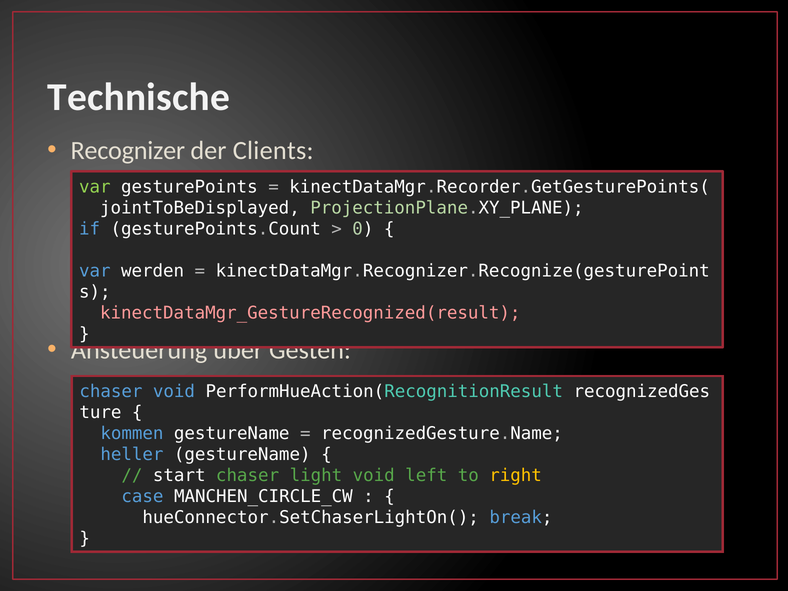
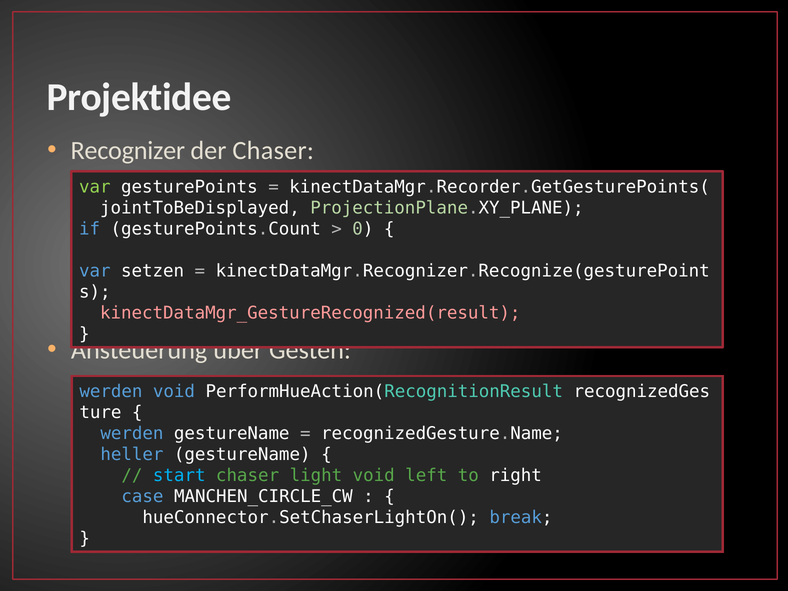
Technische: Technische -> Projektidee
der Clients: Clients -> Chaser
werden: werden -> setzen
chaser at (111, 392): chaser -> werden
kommen at (132, 434): kommen -> werden
start colour: white -> light blue
right colour: yellow -> white
